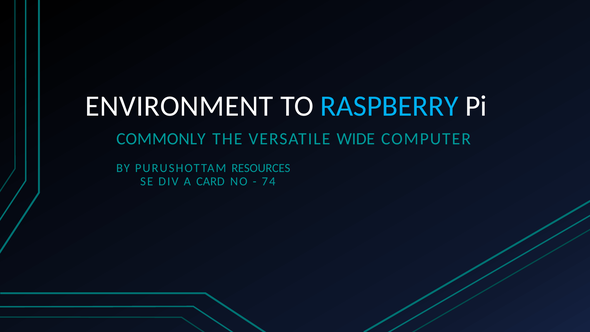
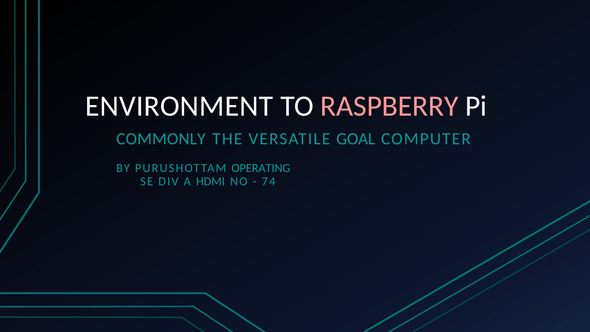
RASPBERRY colour: light blue -> pink
WIDE: WIDE -> GOAL
RESOURCES: RESOURCES -> OPERATING
CARD: CARD -> HDMI
